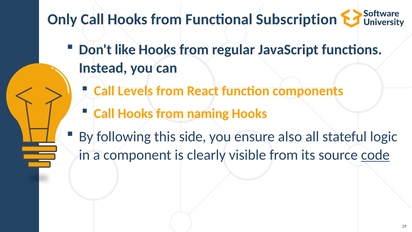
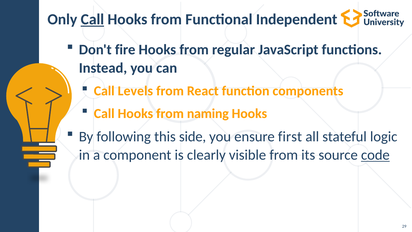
Call at (92, 19) underline: none -> present
Subscription: Subscription -> Independent
like: like -> fire
also: also -> first
